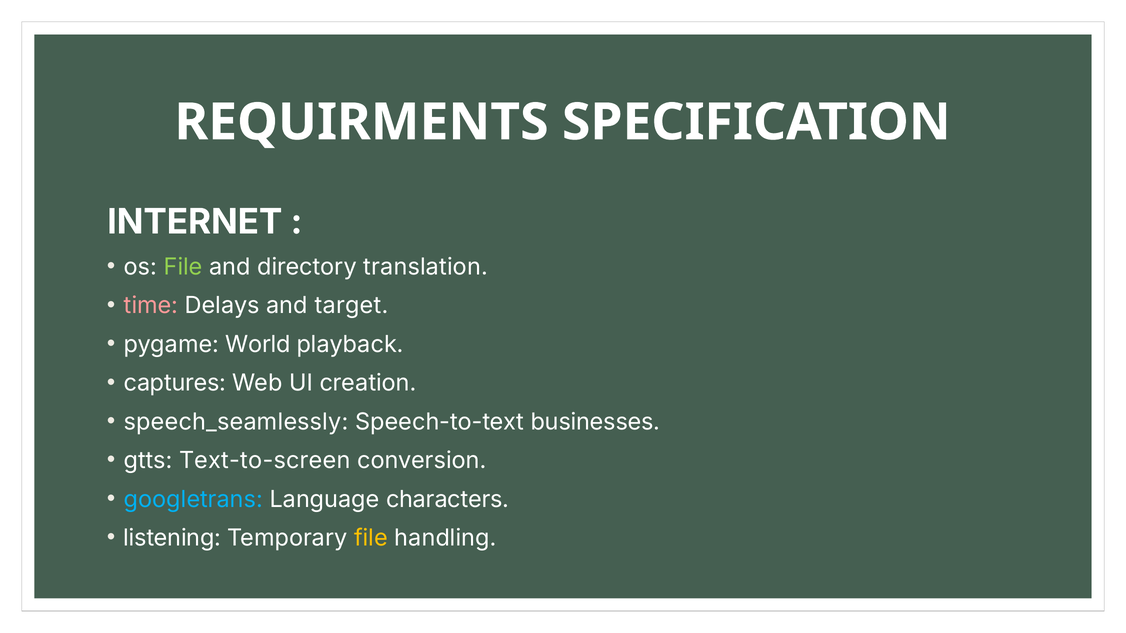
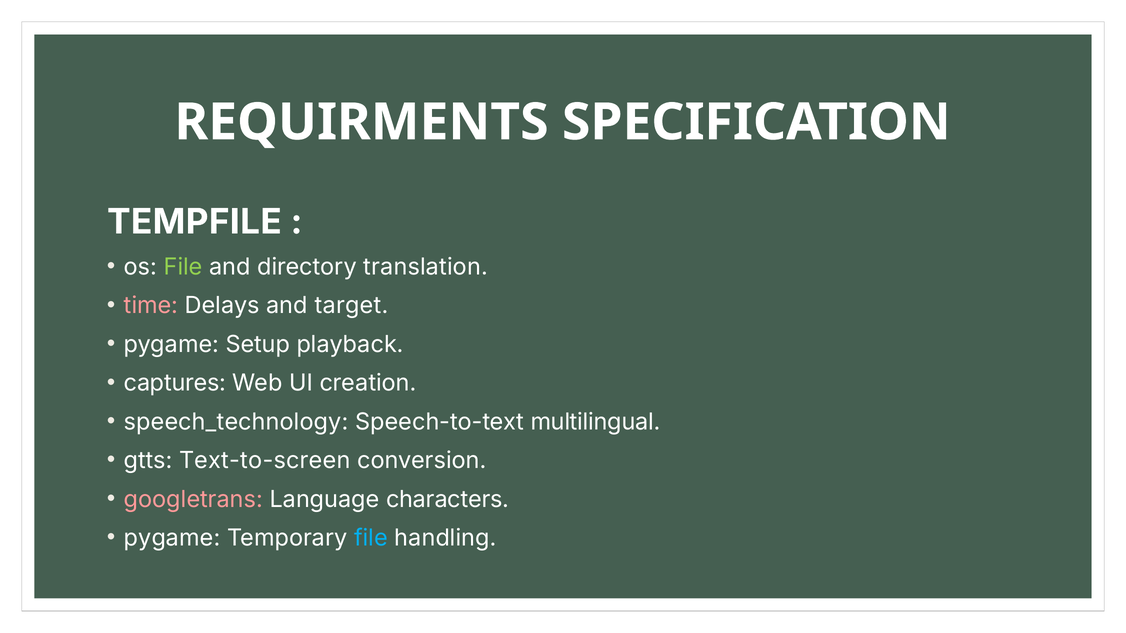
INTERNET: INTERNET -> TEMPFILE
World: World -> Setup
speech_seamlessly: speech_seamlessly -> speech_technology
businesses: businesses -> multilingual
googletrans colour: light blue -> pink
listening at (172, 538): listening -> pygame
file at (371, 538) colour: yellow -> light blue
